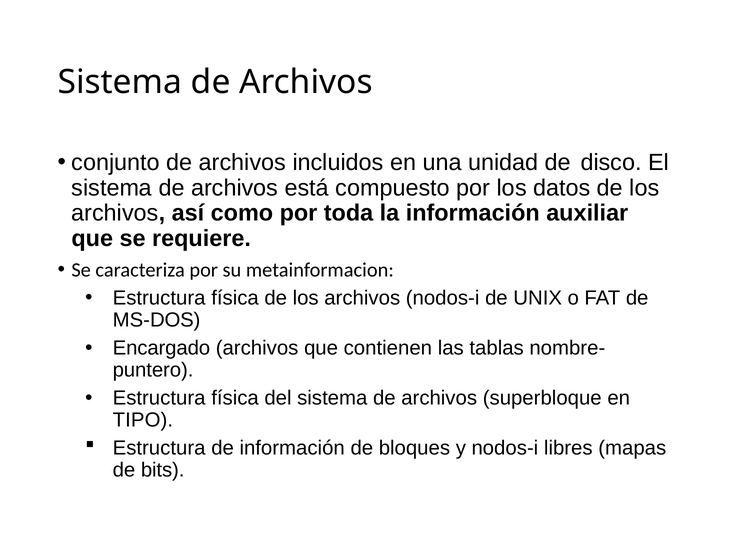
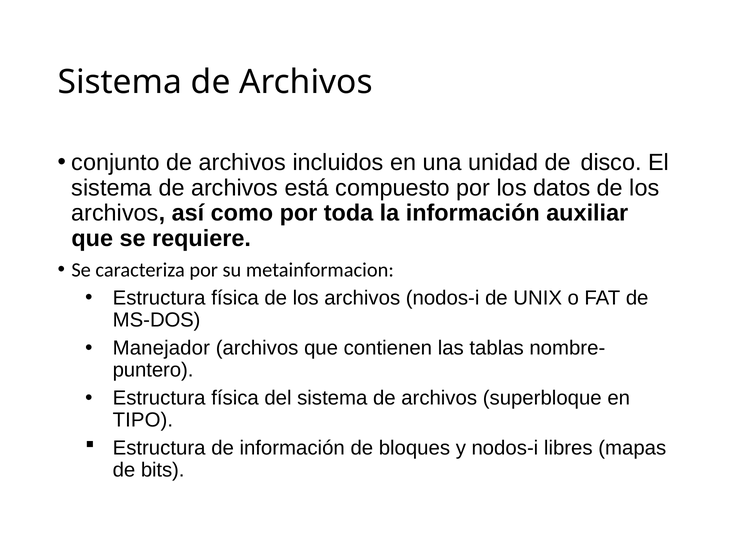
Encargado: Encargado -> Manejador
